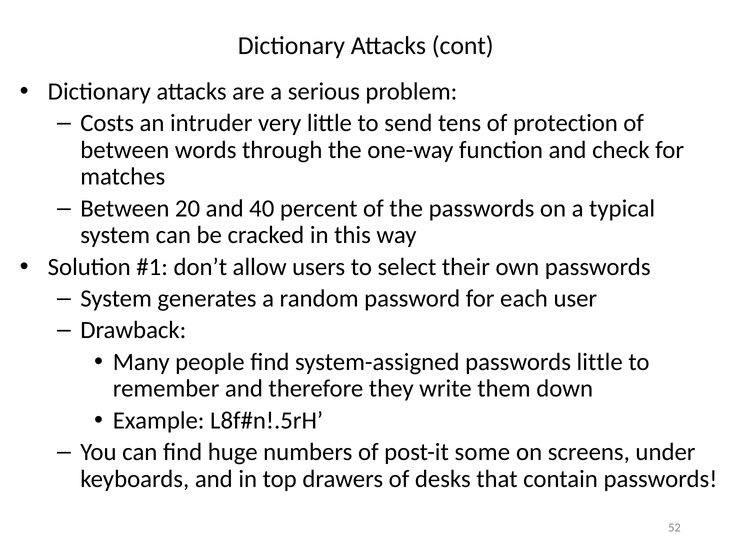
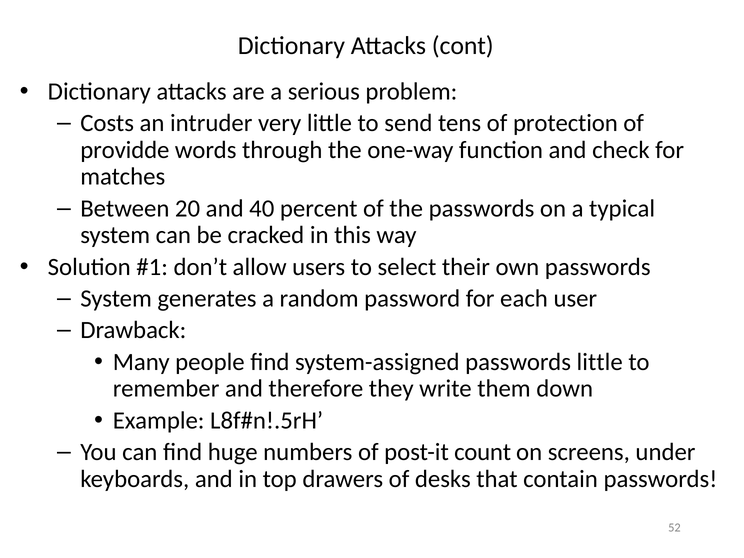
between at (125, 150): between -> providde
some: some -> count
